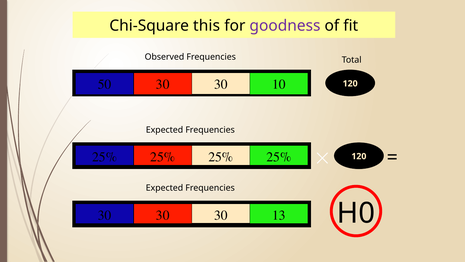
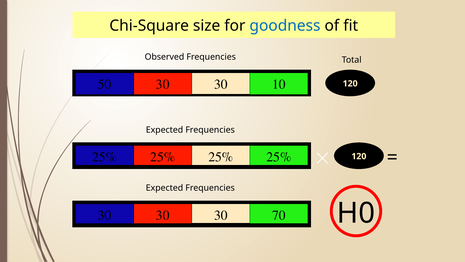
this: this -> size
goodness colour: purple -> blue
13: 13 -> 70
